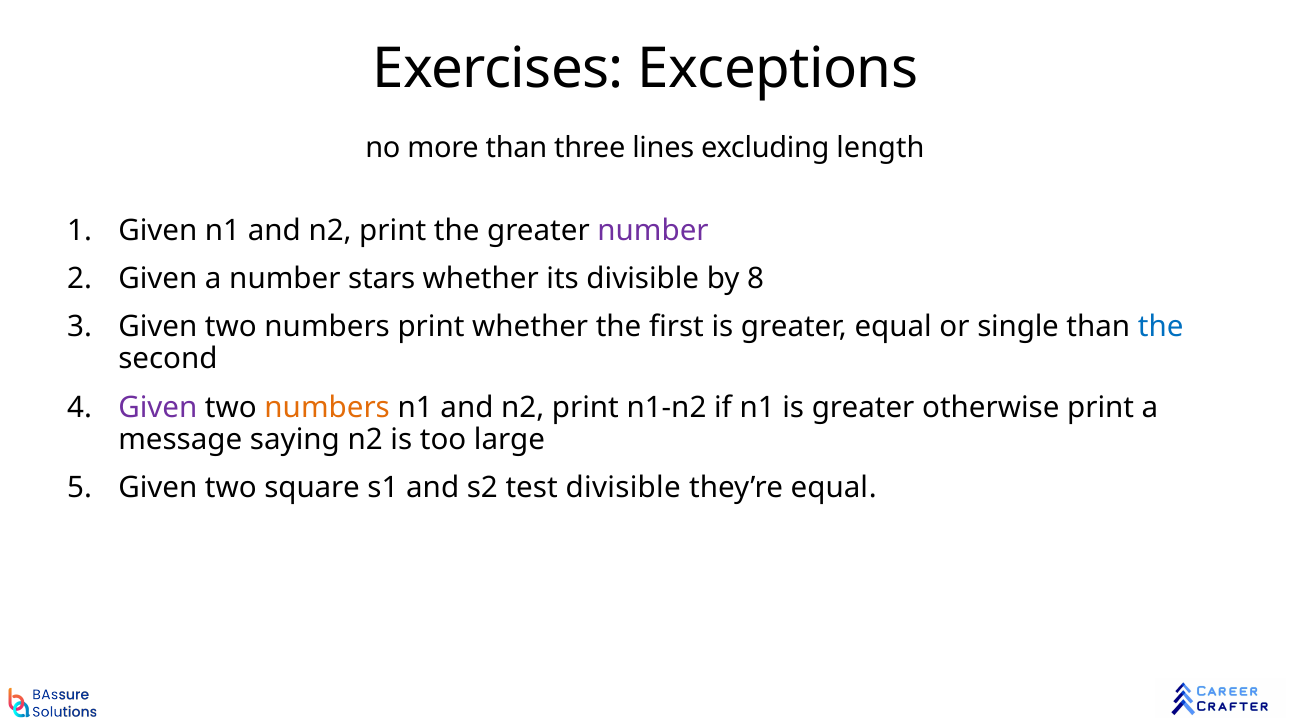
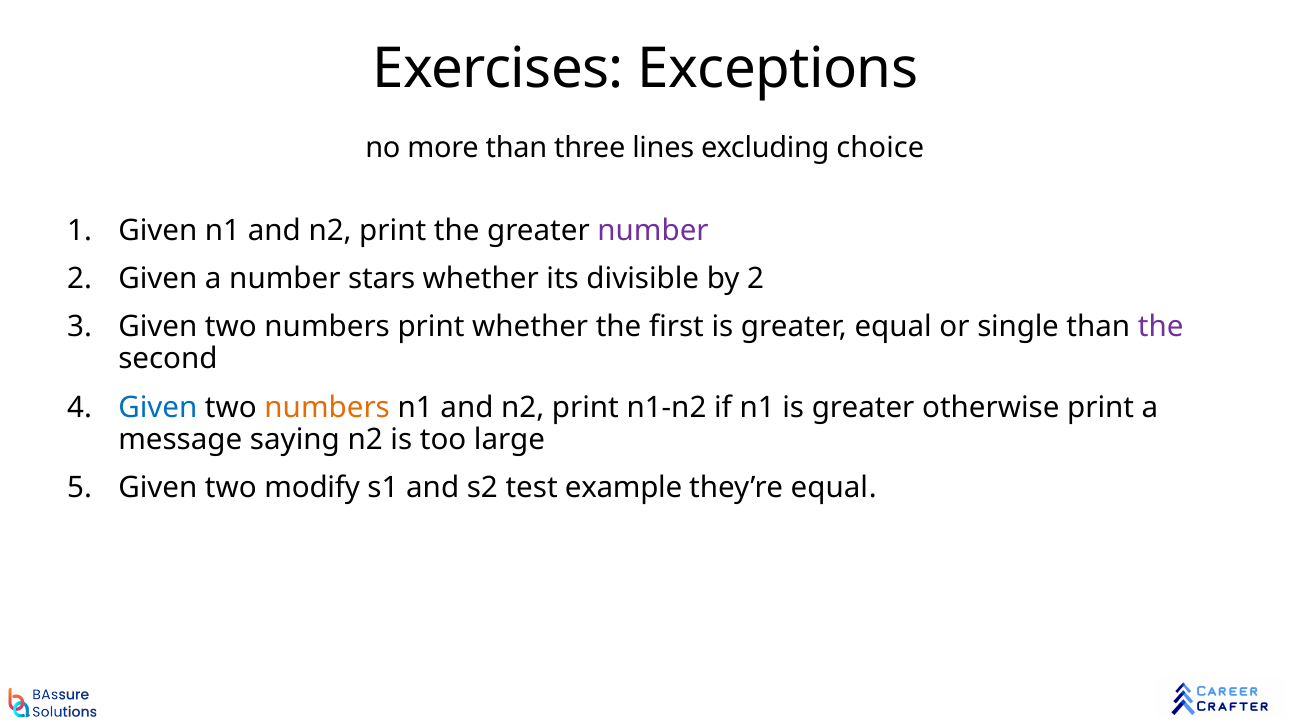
length: length -> choice
by 8: 8 -> 2
the at (1161, 327) colour: blue -> purple
Given at (158, 407) colour: purple -> blue
square: square -> modify
test divisible: divisible -> example
